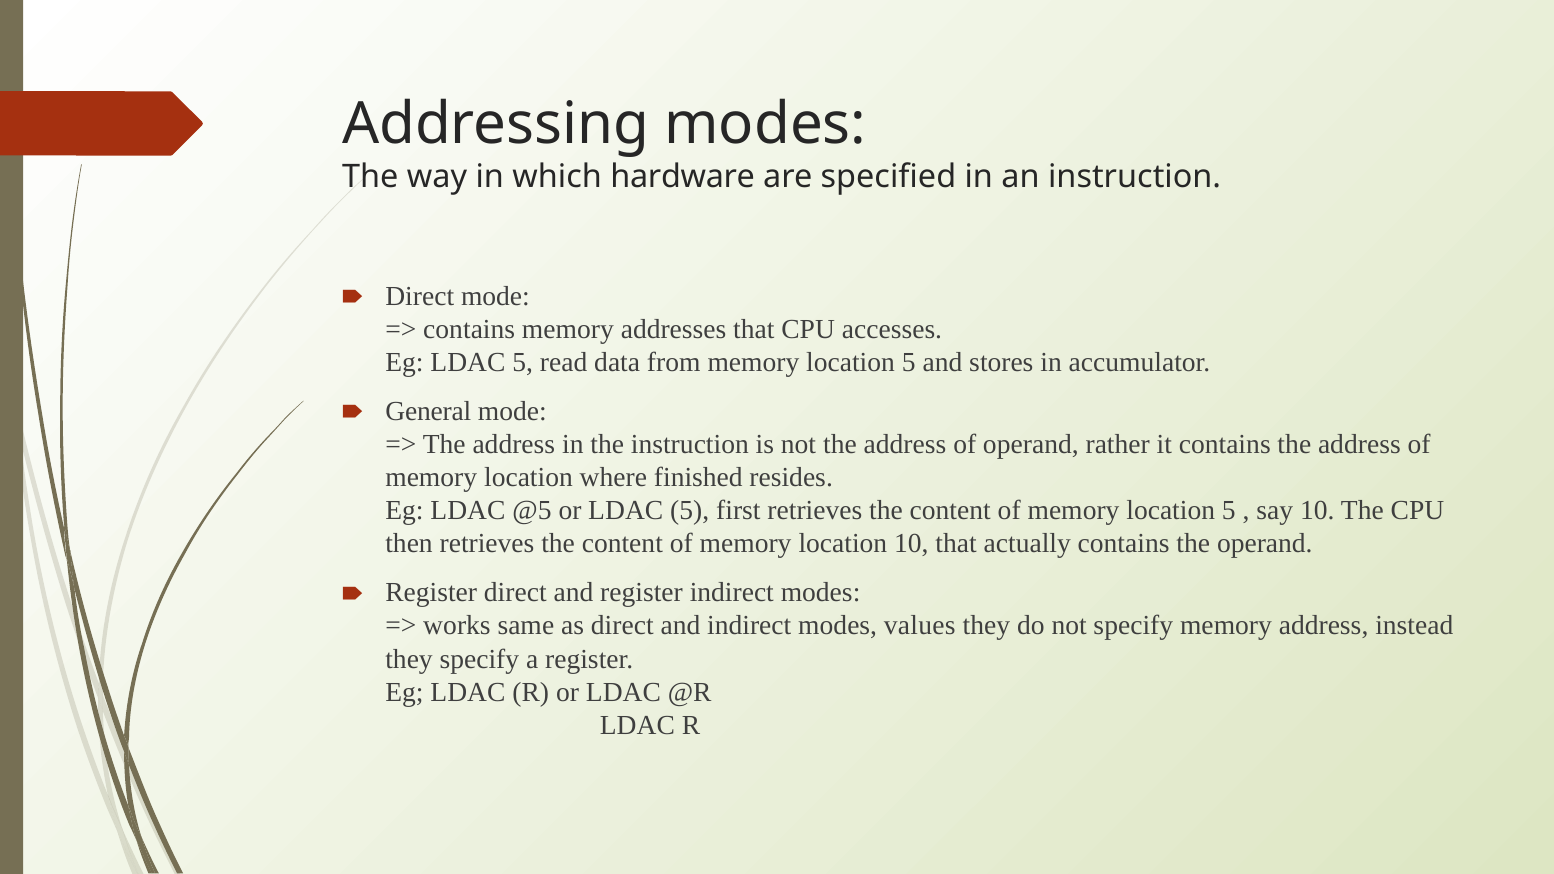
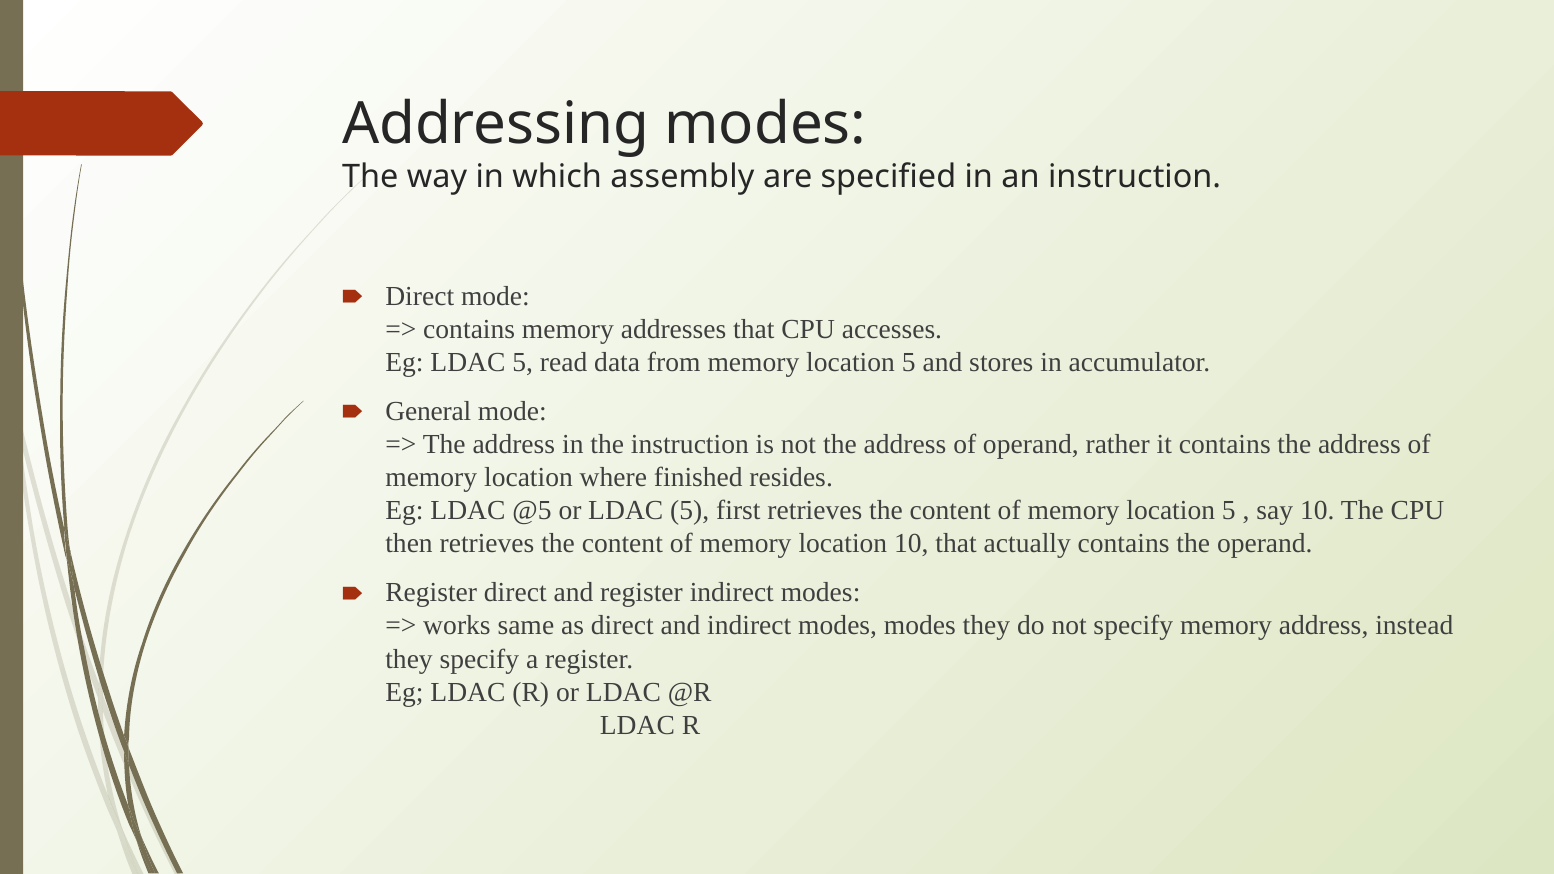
hardware: hardware -> assembly
modes values: values -> modes
